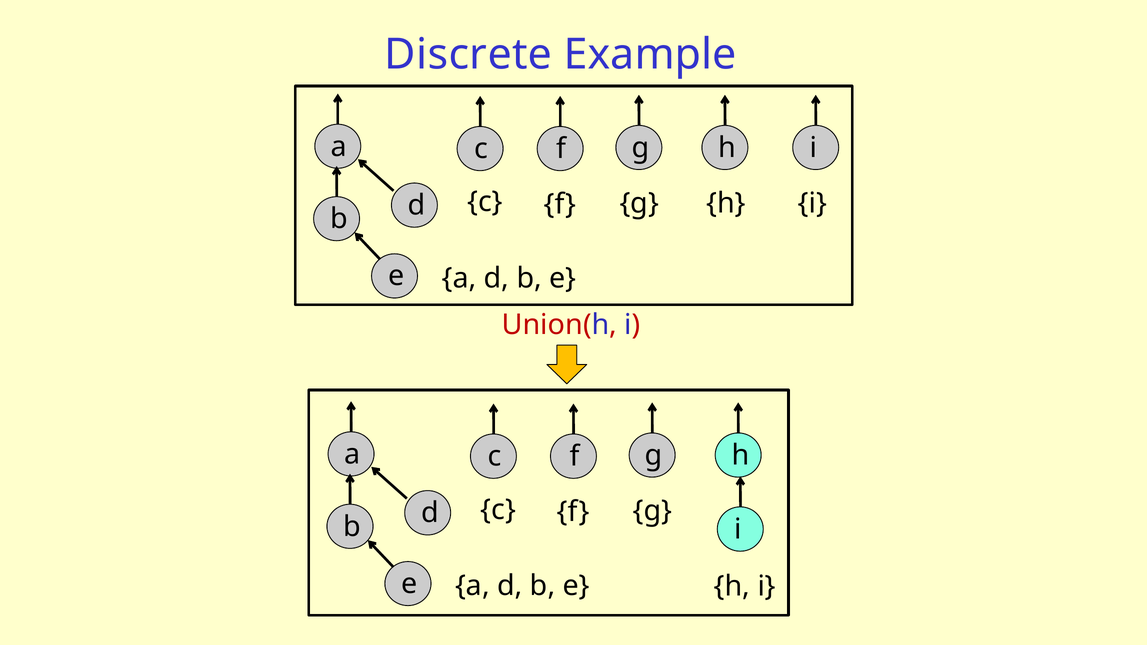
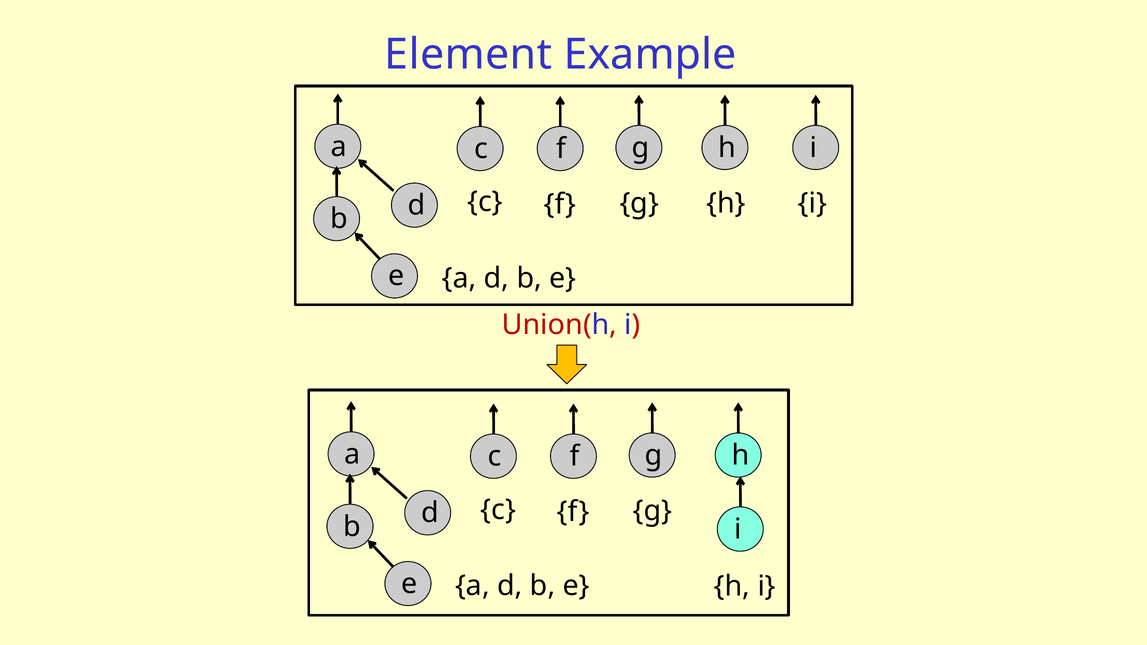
Discrete: Discrete -> Element
